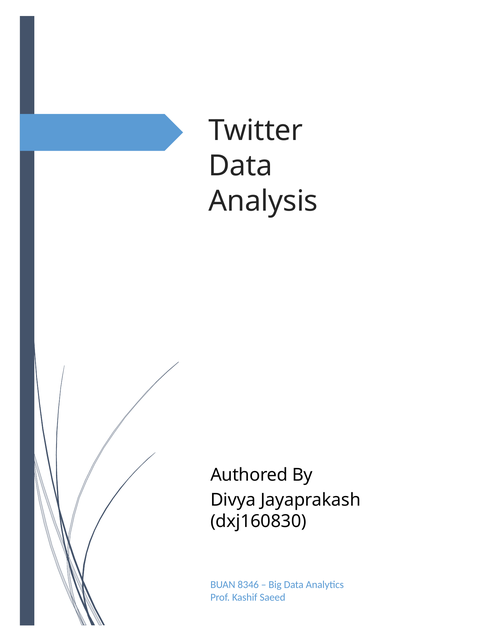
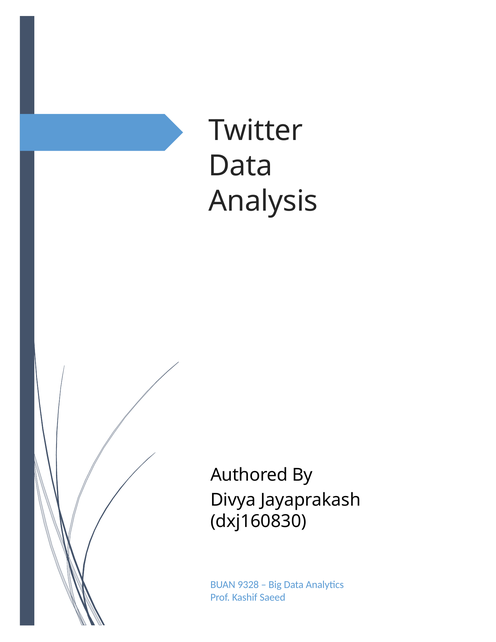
8346: 8346 -> 9328
